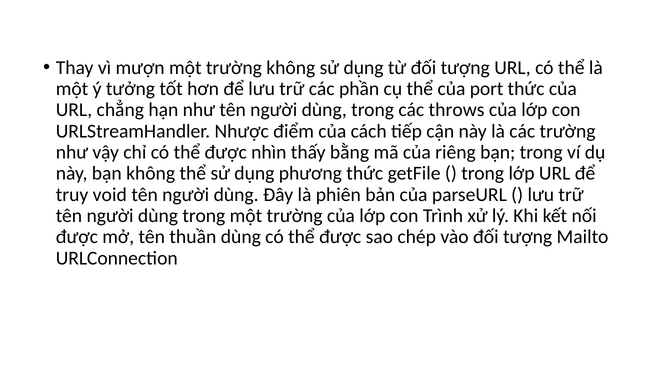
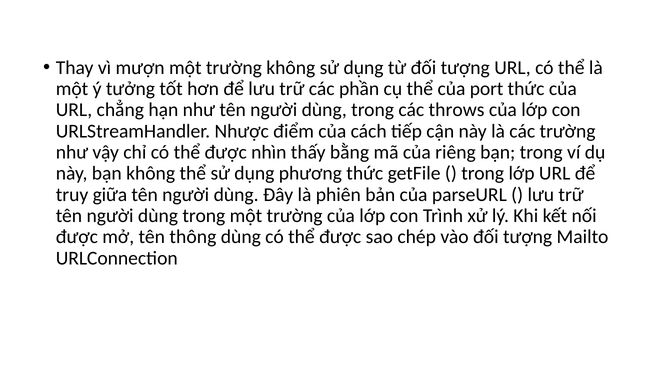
void: void -> giữa
thuần: thuần -> thông
